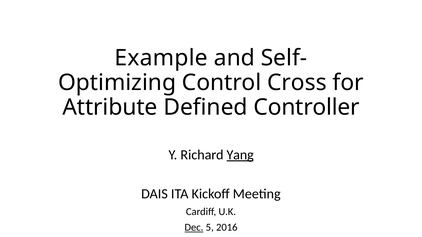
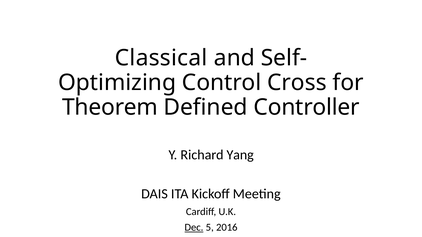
Example: Example -> Classical
Attribute: Attribute -> Theorem
Yang underline: present -> none
